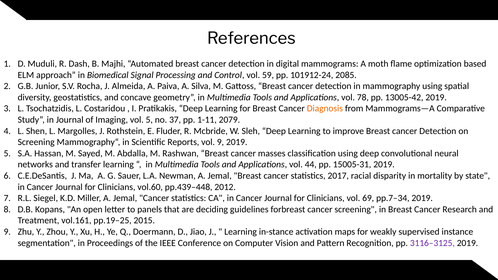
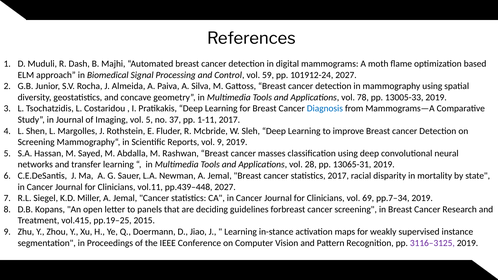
101912-24 2085: 2085 -> 2027
13005-42: 13005-42 -> 13005-33
Diagnosis colour: orange -> blue
1-11 2079: 2079 -> 2017
44: 44 -> 28
15005-31: 15005-31 -> 13065-31
vol.60: vol.60 -> vol.11
pp.439–448 2012: 2012 -> 2027
vol.161: vol.161 -> vol.415
